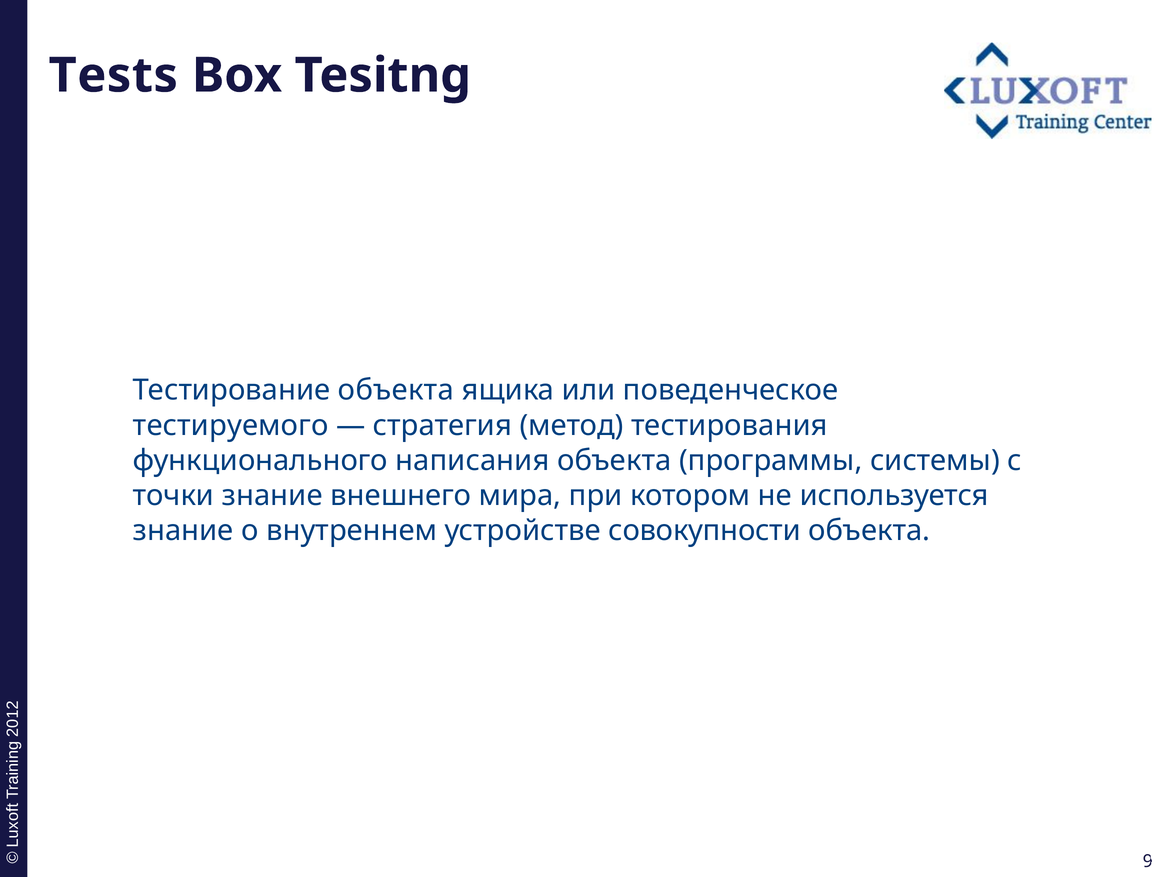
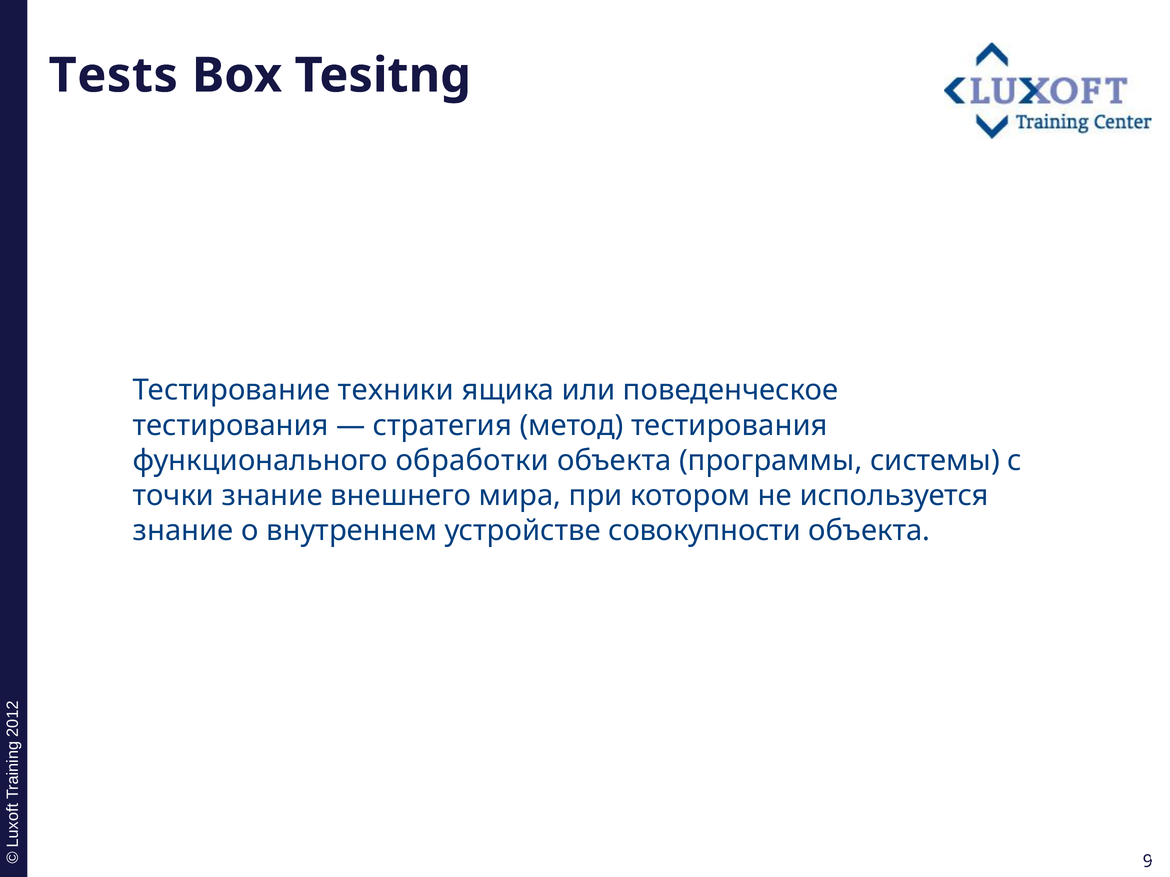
Тестирование объекта: объекта -> техники
тестируемого at (231, 426): тестируемого -> тестирования
написания: написания -> обработки
